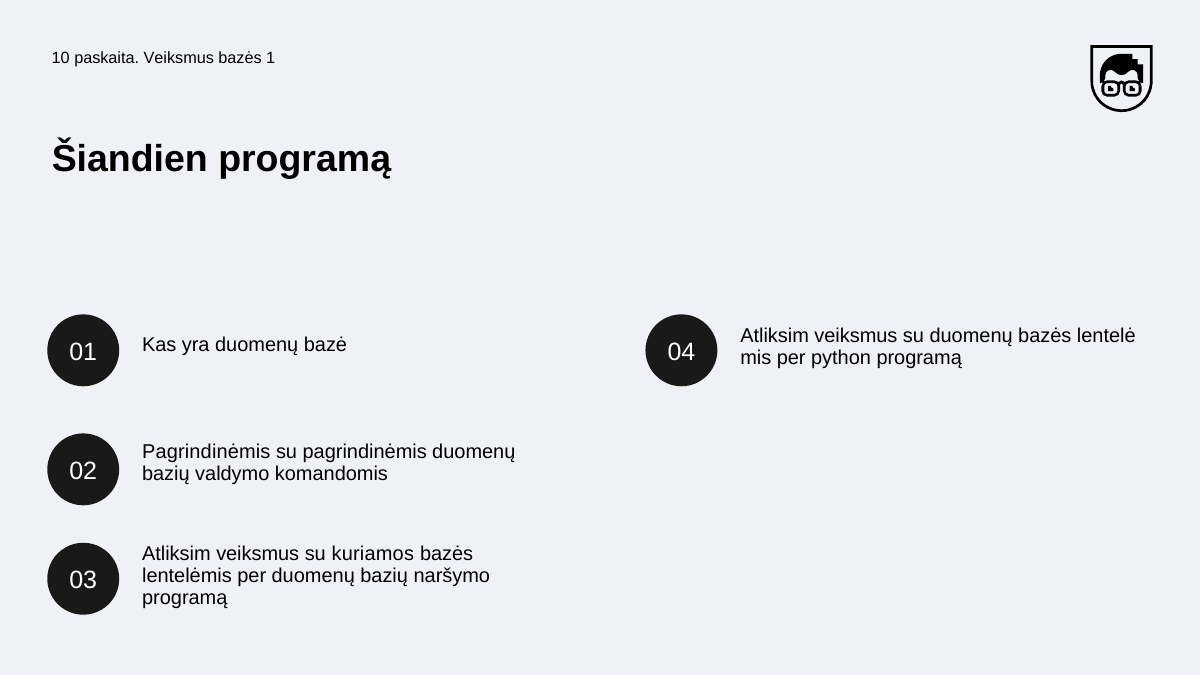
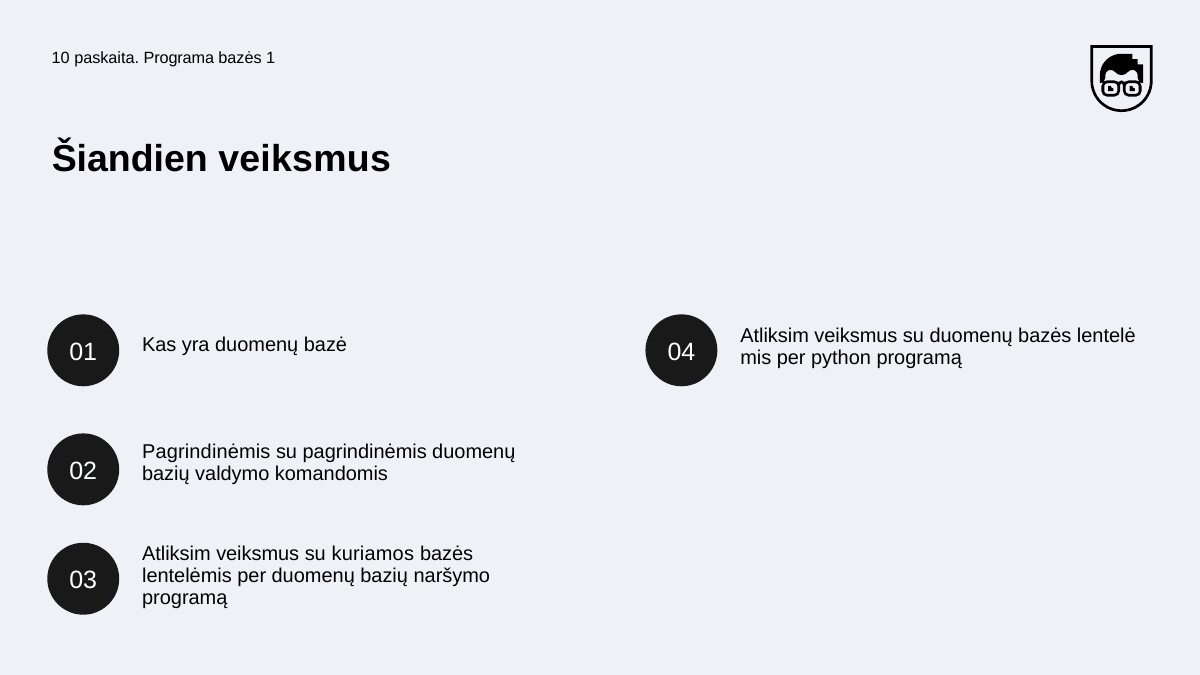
paskaita Veiksmus: Veiksmus -> Programa
Šiandien programą: programą -> veiksmus
